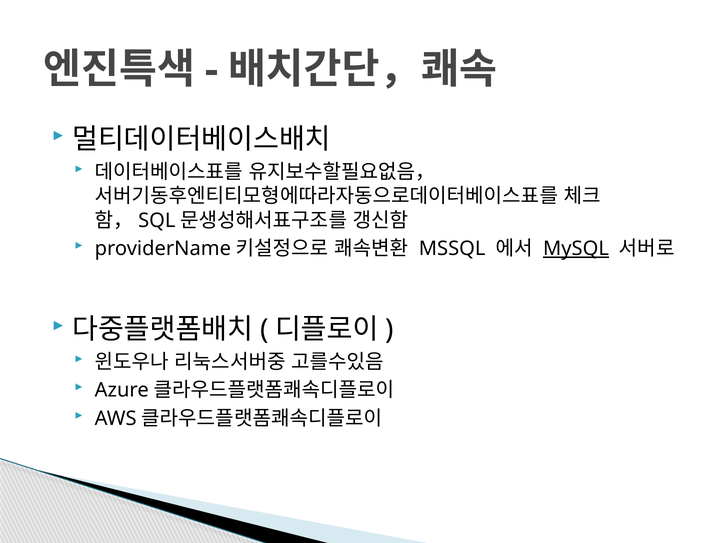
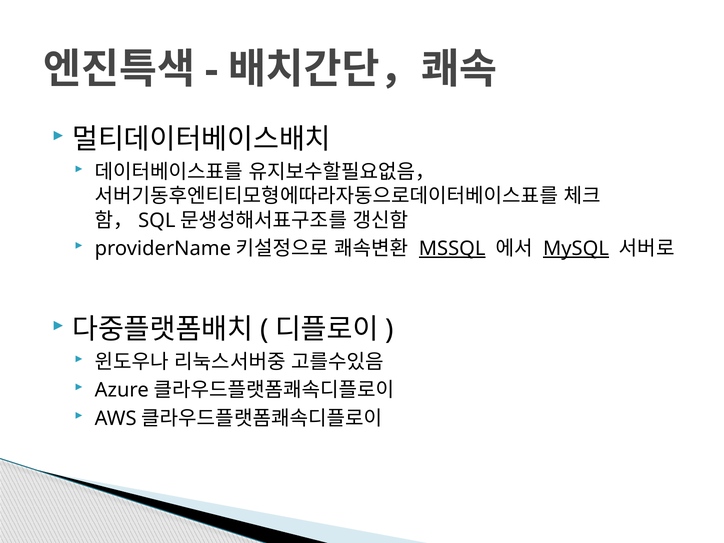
MSSQL underline: none -> present
